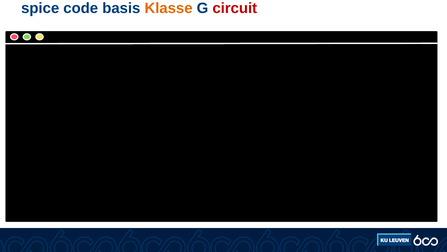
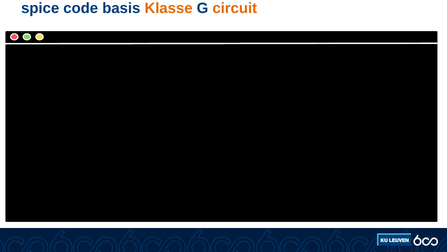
circuit colour: red -> orange
